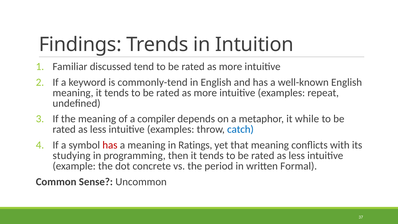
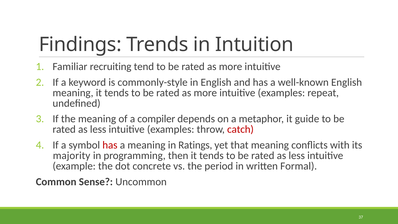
discussed: discussed -> recruiting
commonly-tend: commonly-tend -> commonly-style
while: while -> guide
catch colour: blue -> red
studying: studying -> majority
